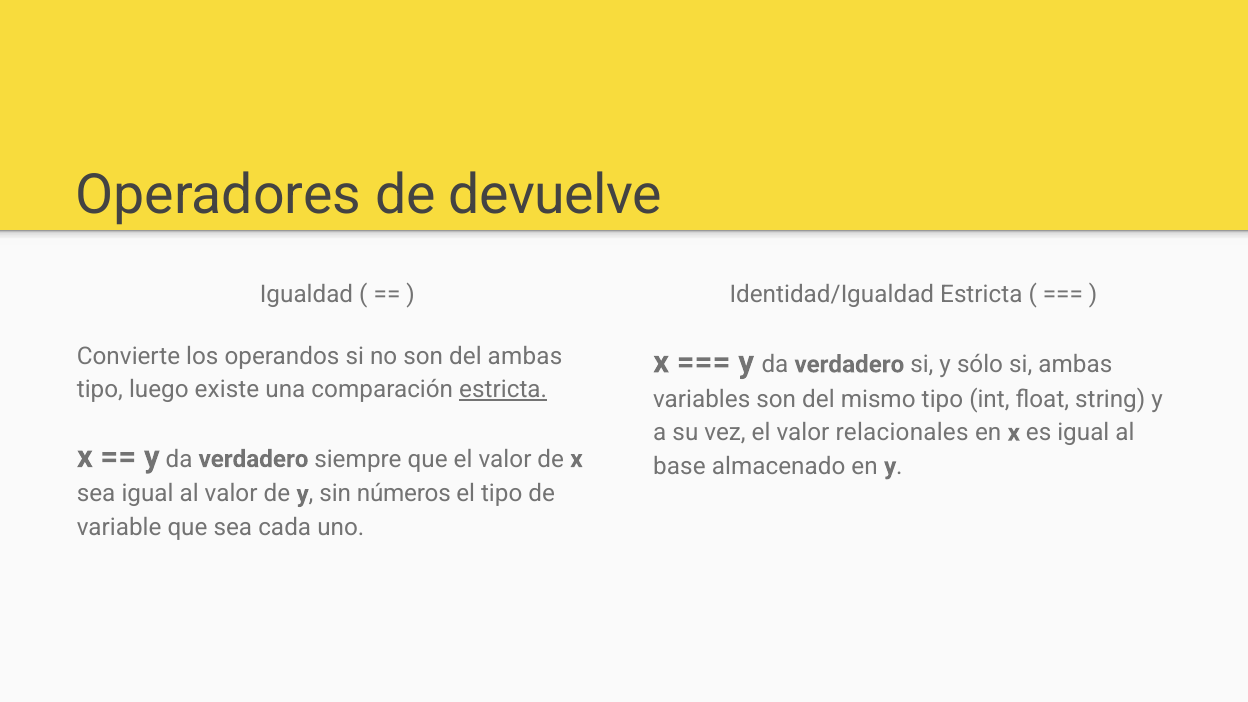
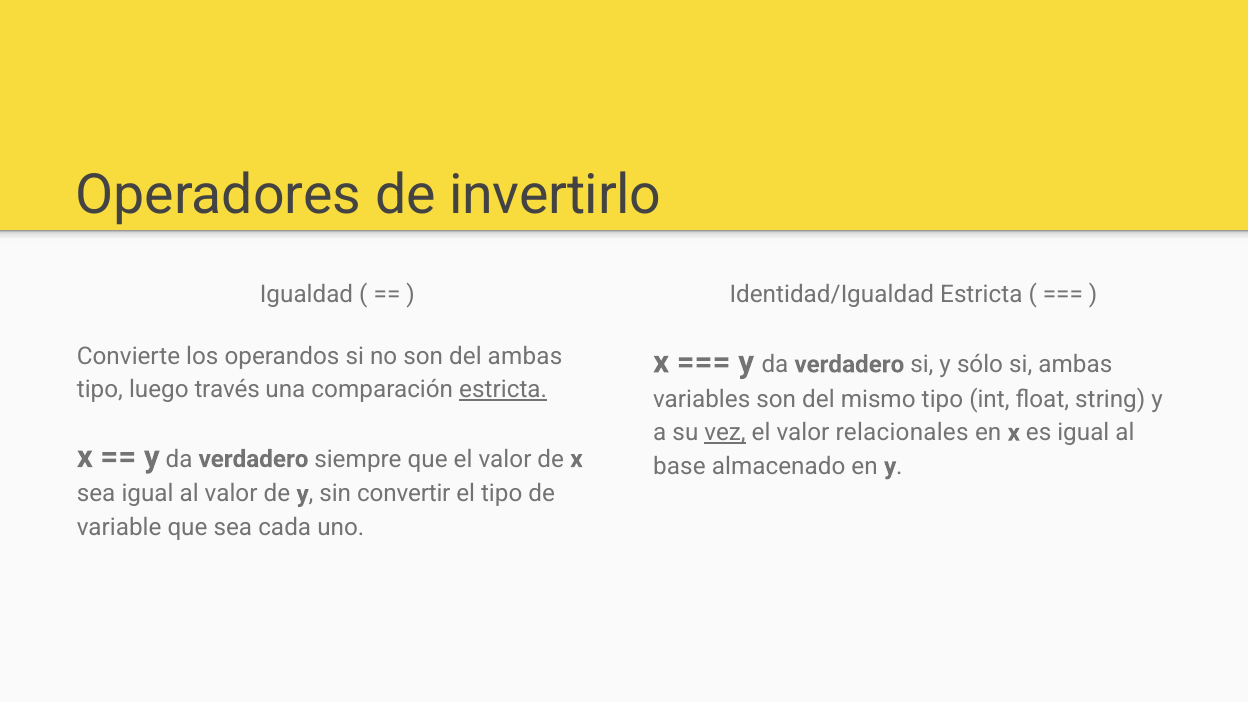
devuelve: devuelve -> invertirlo
existe: existe -> través
vez underline: none -> present
números: números -> convertir
